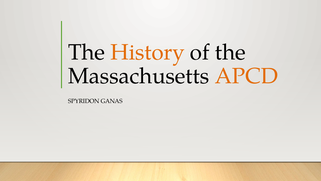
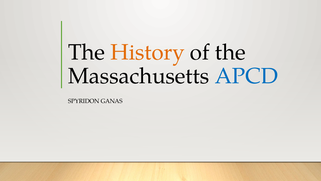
APCD colour: orange -> blue
